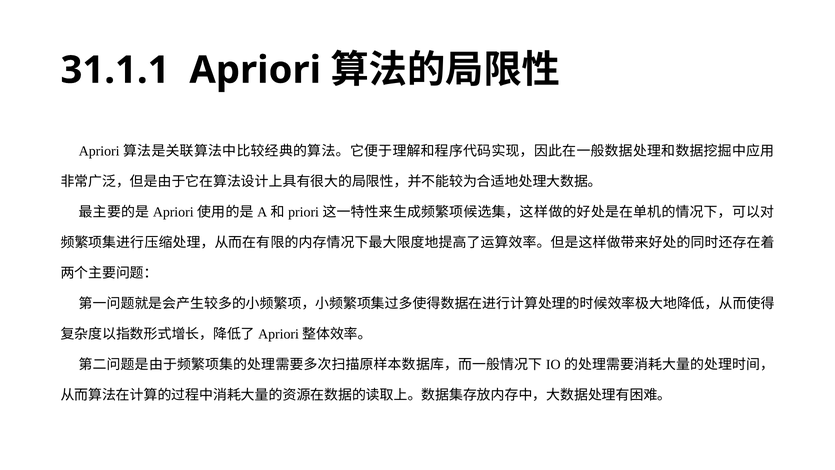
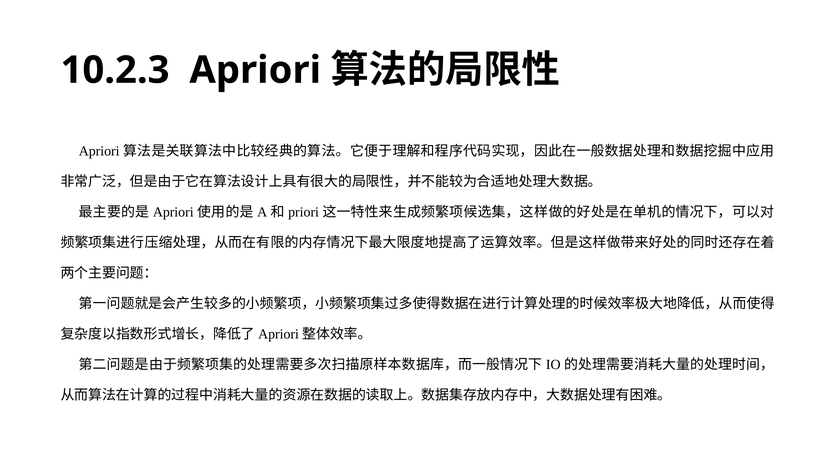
31.1.1: 31.1.1 -> 10.2.3
